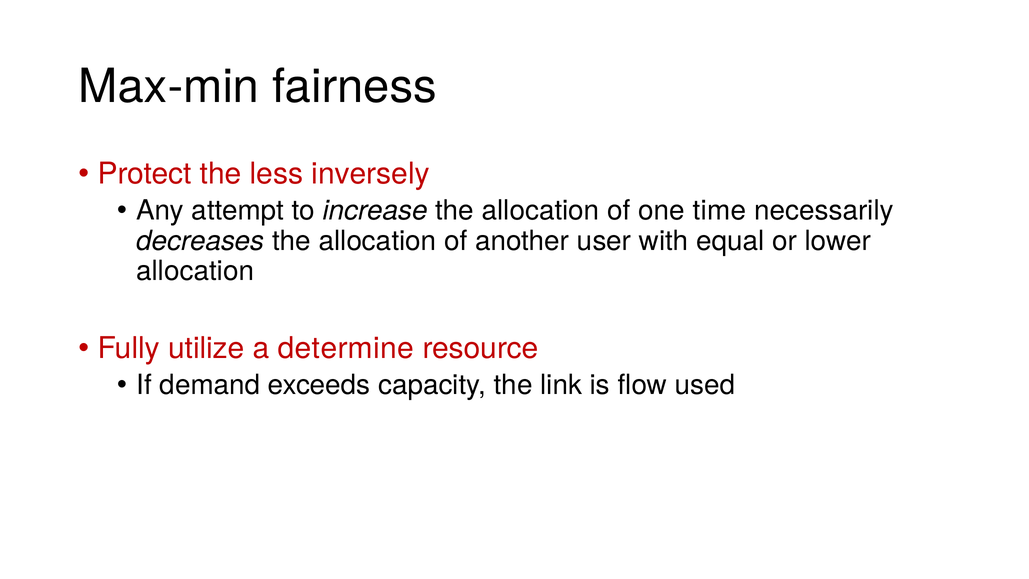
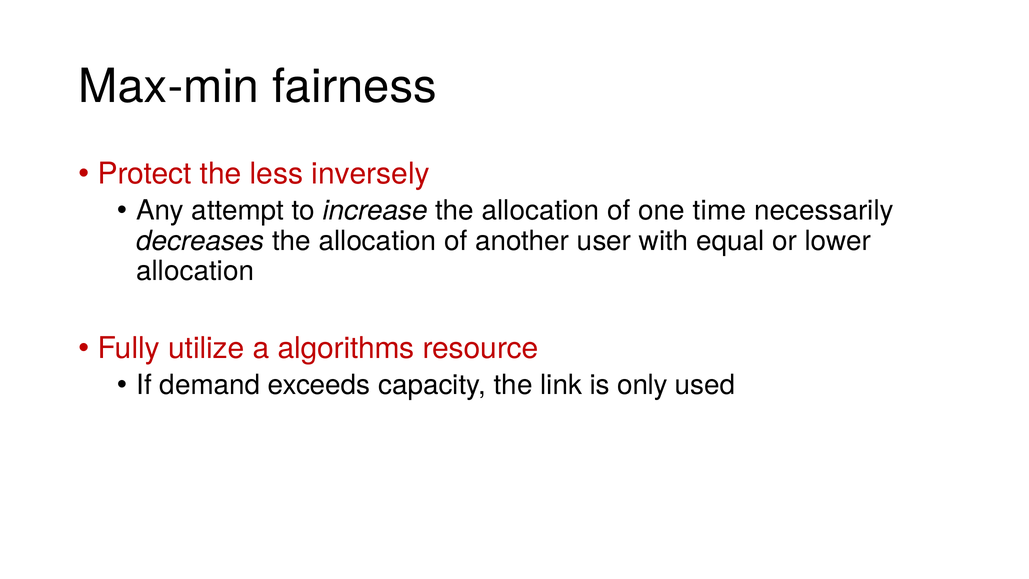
determine: determine -> algorithms
flow: flow -> only
